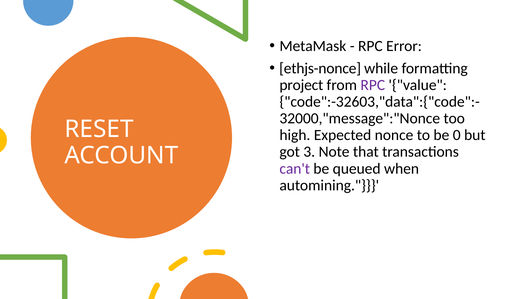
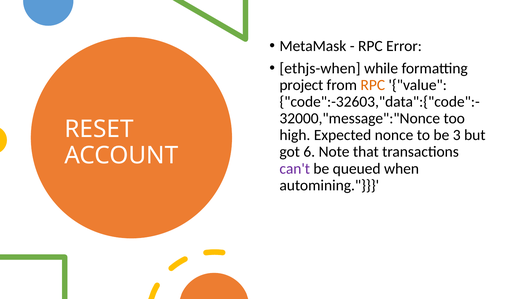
ethjs-nonce: ethjs-nonce -> ethjs-when
RPC at (373, 85) colour: purple -> orange
0: 0 -> 3
3: 3 -> 6
